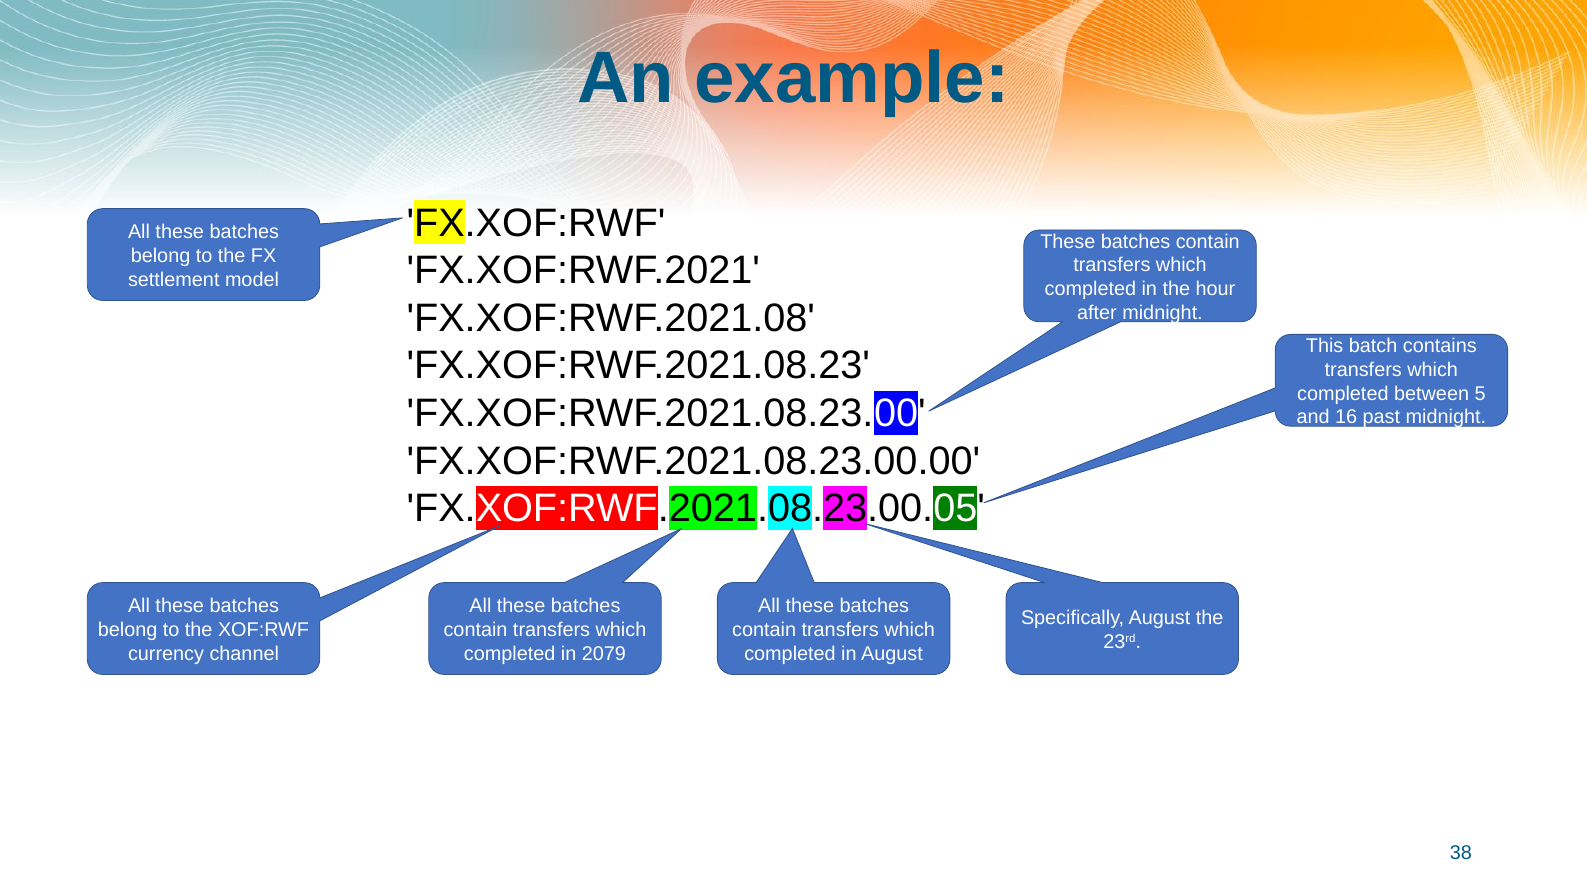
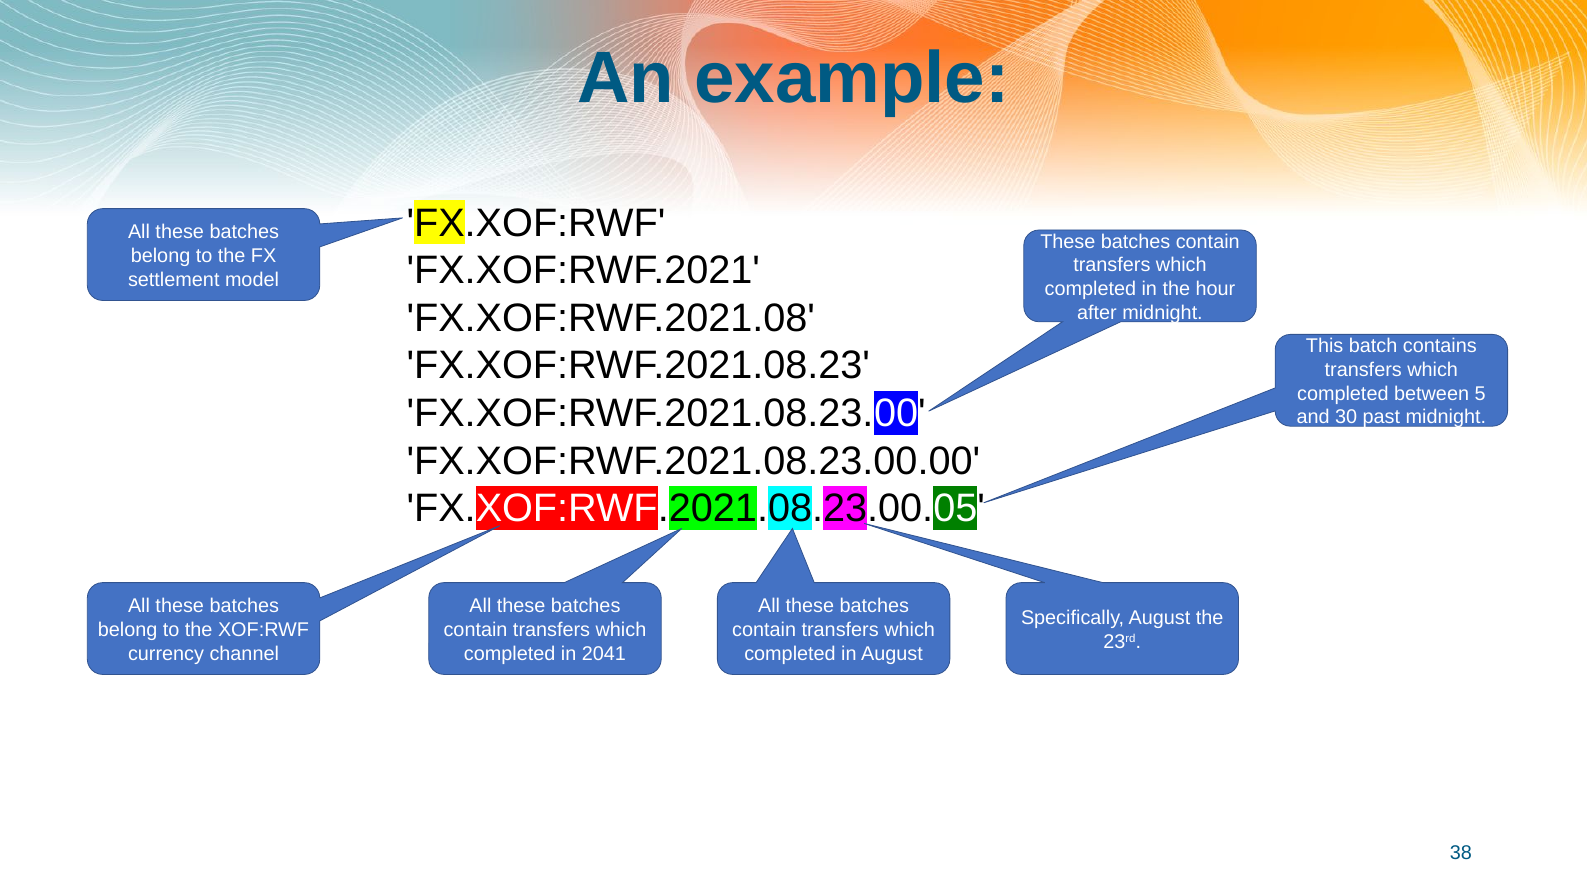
16: 16 -> 30
2079: 2079 -> 2041
